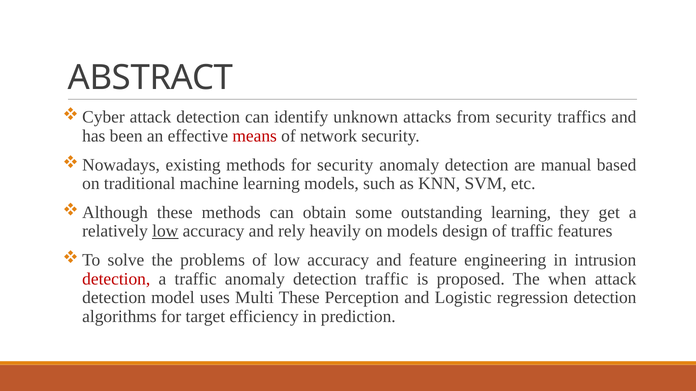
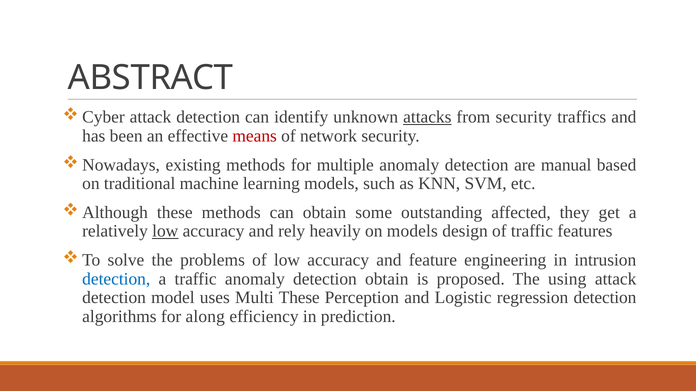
attacks underline: none -> present
for security: security -> multiple
outstanding learning: learning -> affected
detection at (116, 279) colour: red -> blue
detection traffic: traffic -> obtain
when: when -> using
target: target -> along
